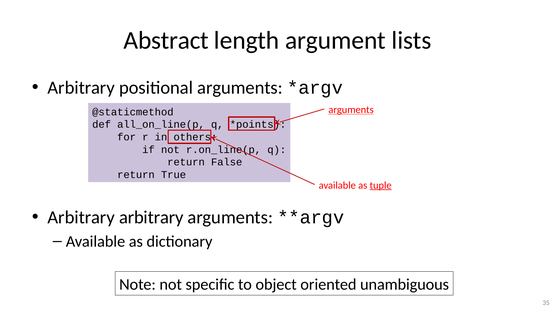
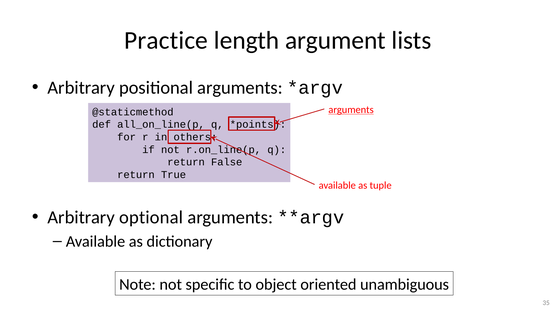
Abstract: Abstract -> Practice
tuple underline: present -> none
Arbitrary arbitrary: arbitrary -> optional
